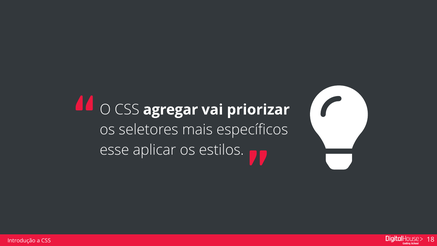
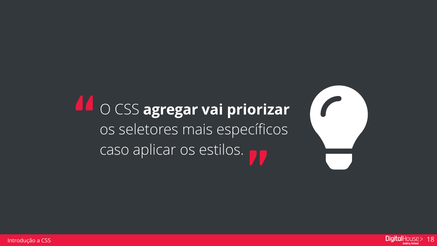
esse: esse -> caso
